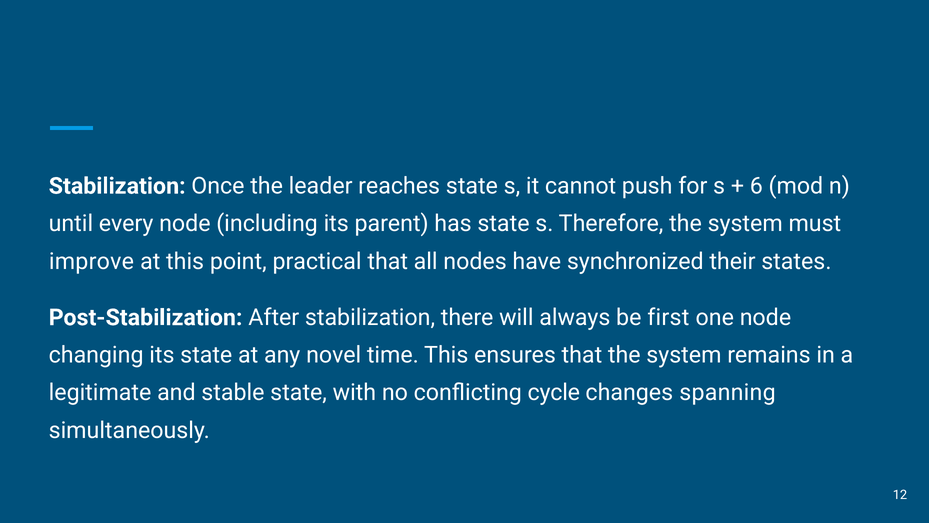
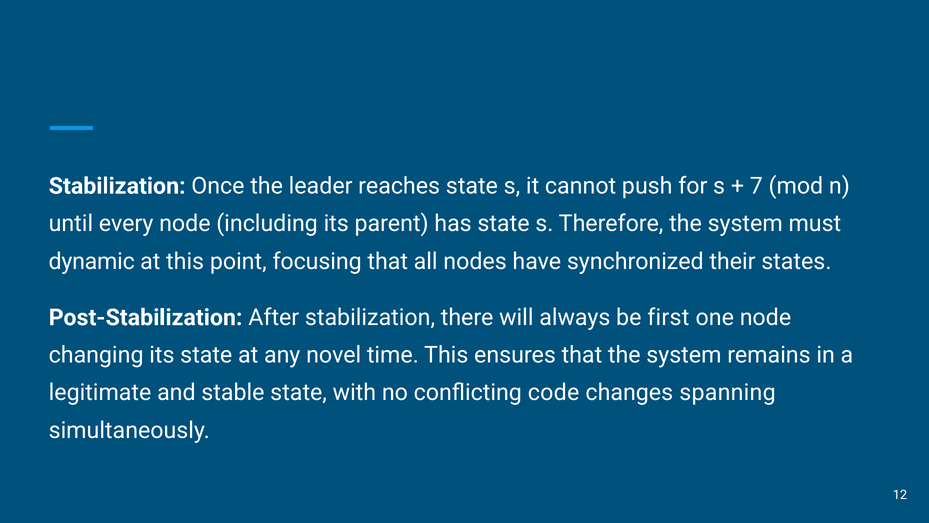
6: 6 -> 7
improve: improve -> dynamic
practical: practical -> focusing
cycle: cycle -> code
